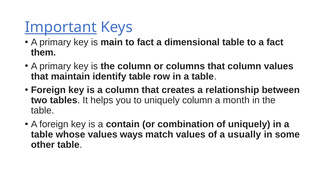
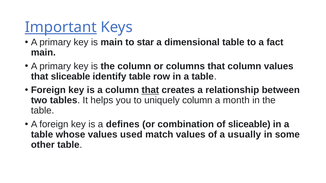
to fact: fact -> star
them at (43, 53): them -> main
that maintain: maintain -> sliceable
that at (150, 90) underline: none -> present
contain: contain -> defines
of uniquely: uniquely -> sliceable
ways: ways -> used
